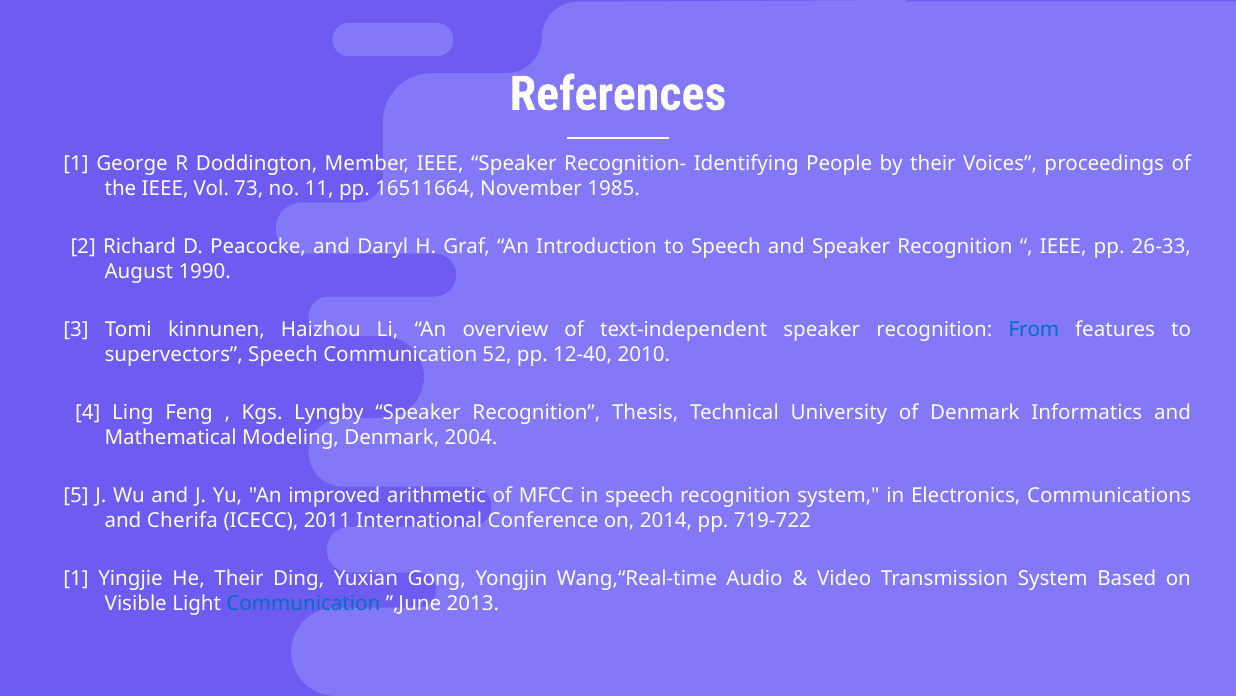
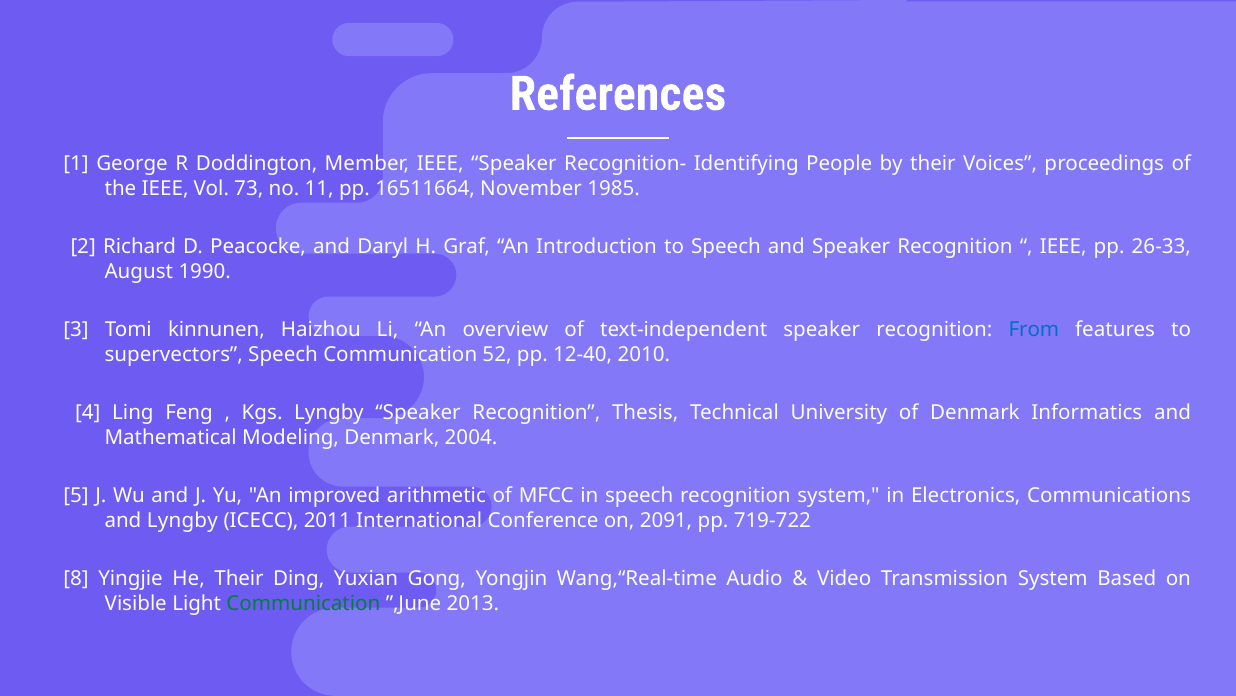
and Cherifa: Cherifa -> Lyngby
2014: 2014 -> 2091
1 at (76, 578): 1 -> 8
Communication at (303, 603) colour: blue -> green
